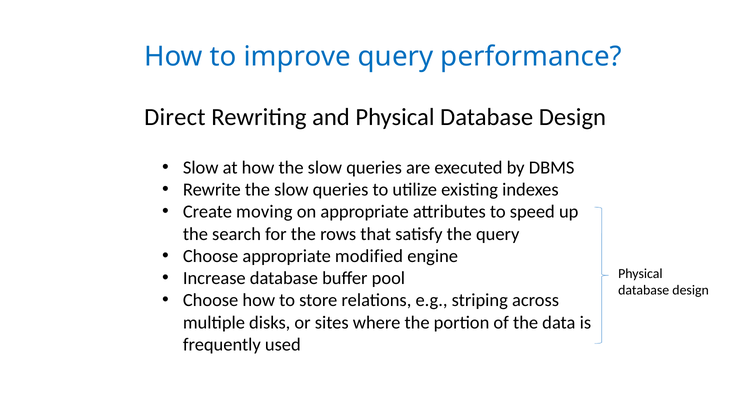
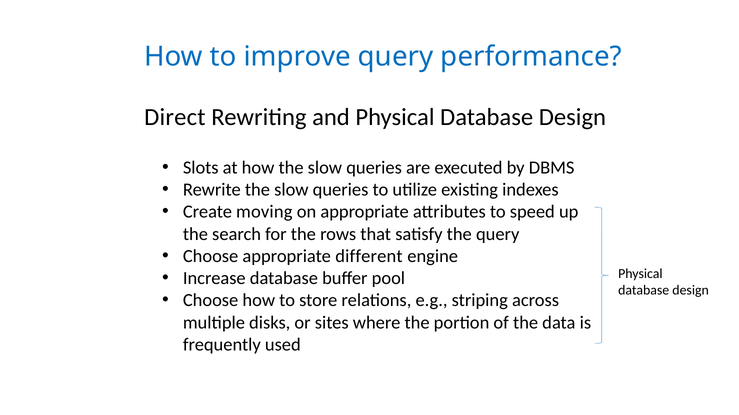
Slow at (201, 168): Slow -> Slots
modified: modified -> different
